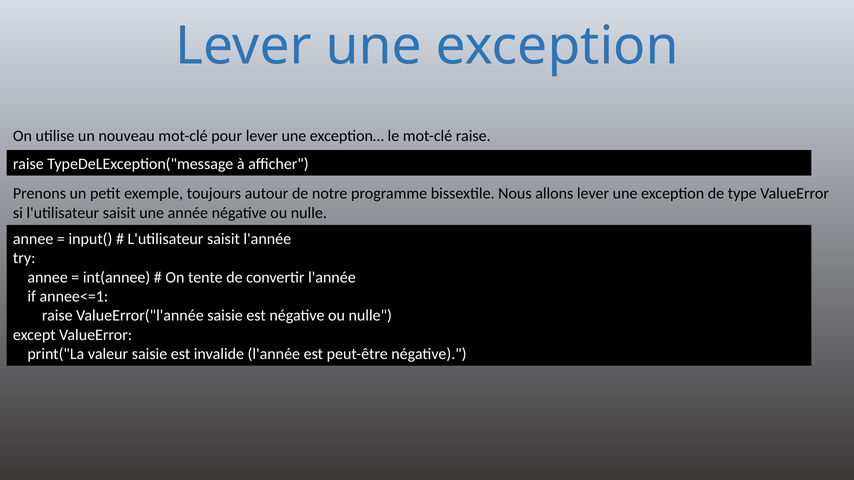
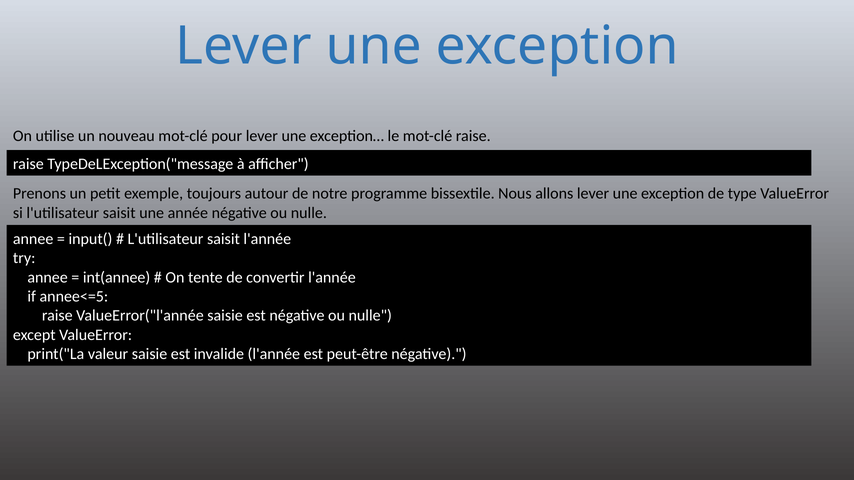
annee<=1: annee<=1 -> annee<=5
